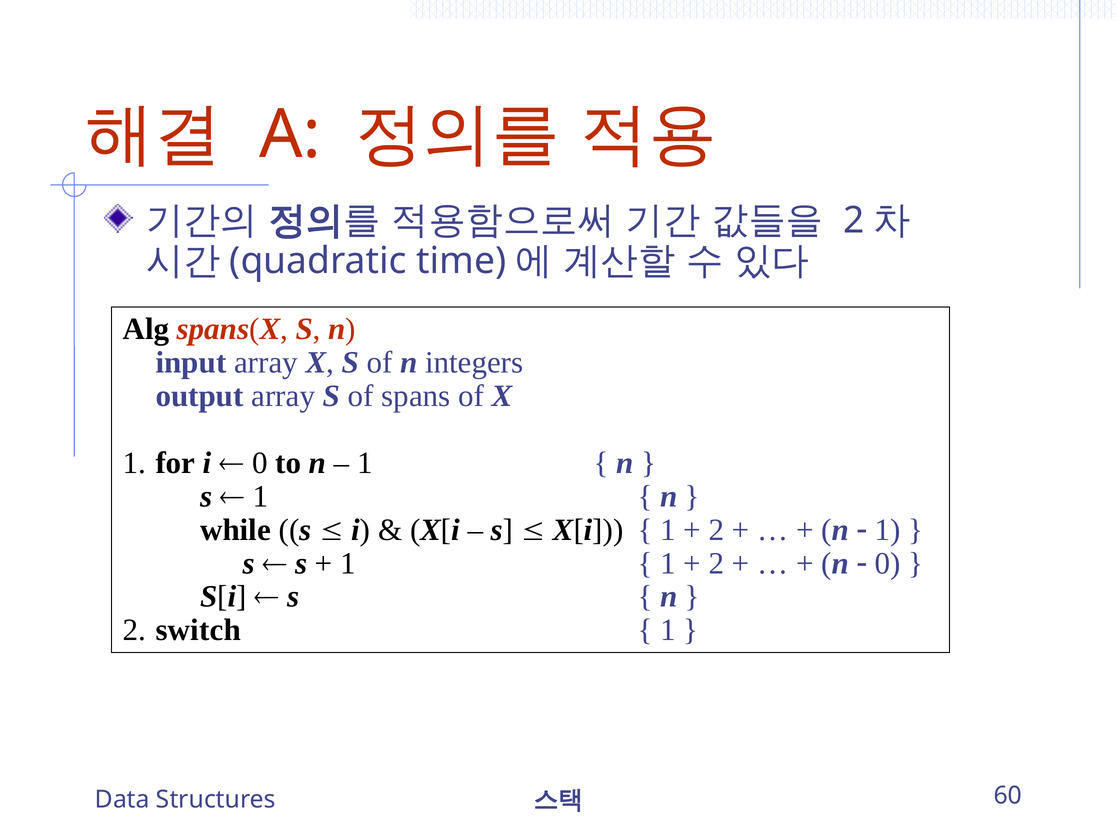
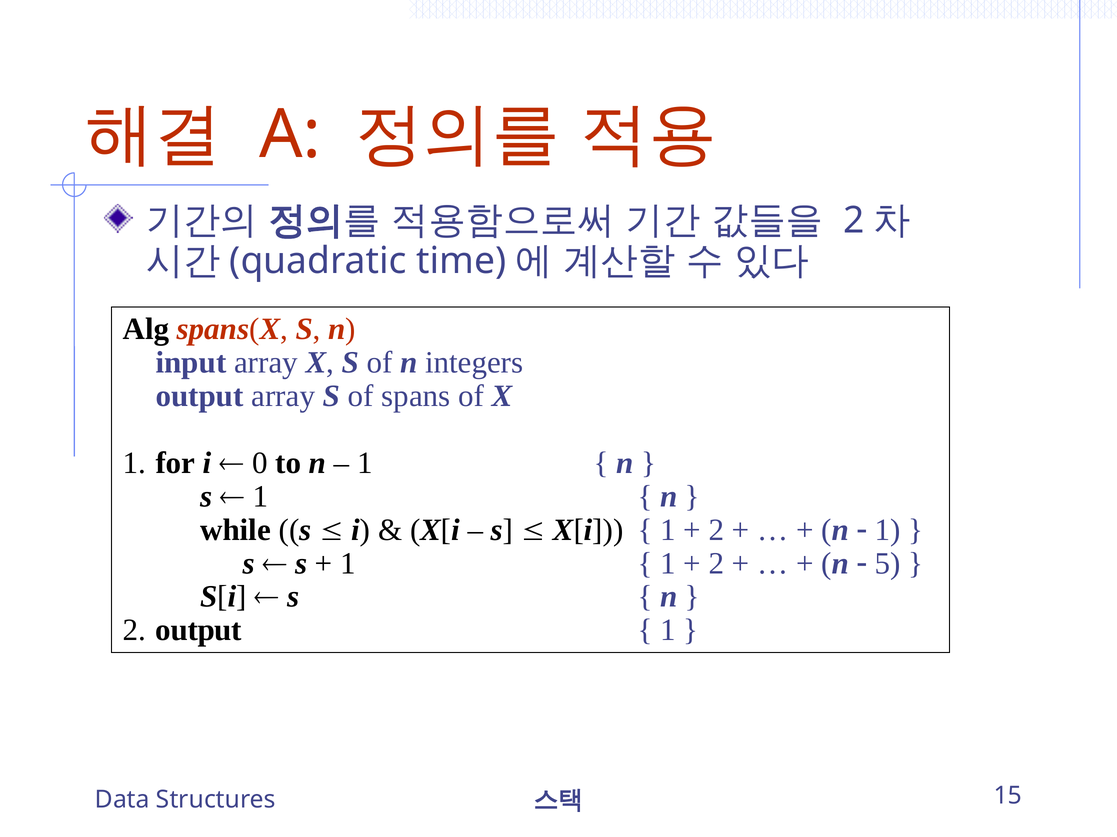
0 at (888, 564): 0 -> 5
2 switch: switch -> output
60: 60 -> 15
